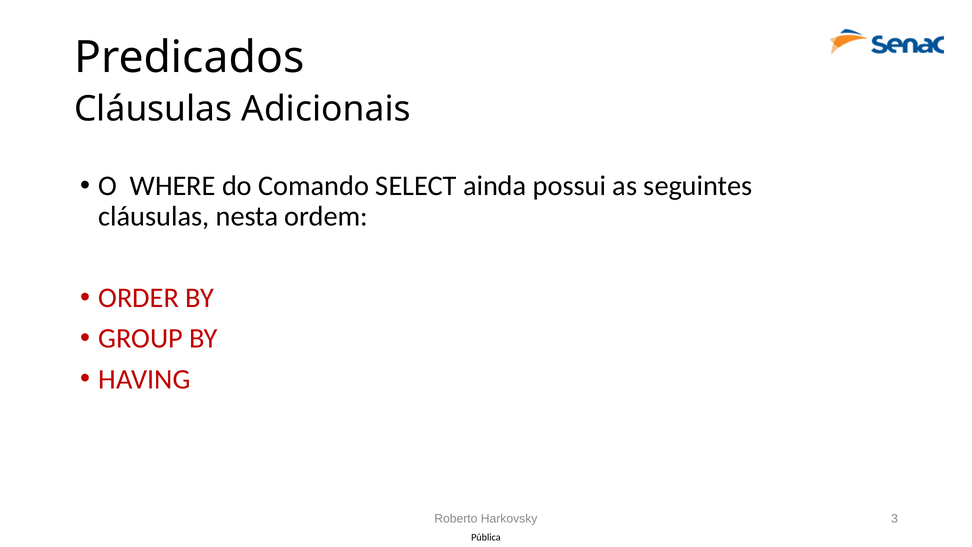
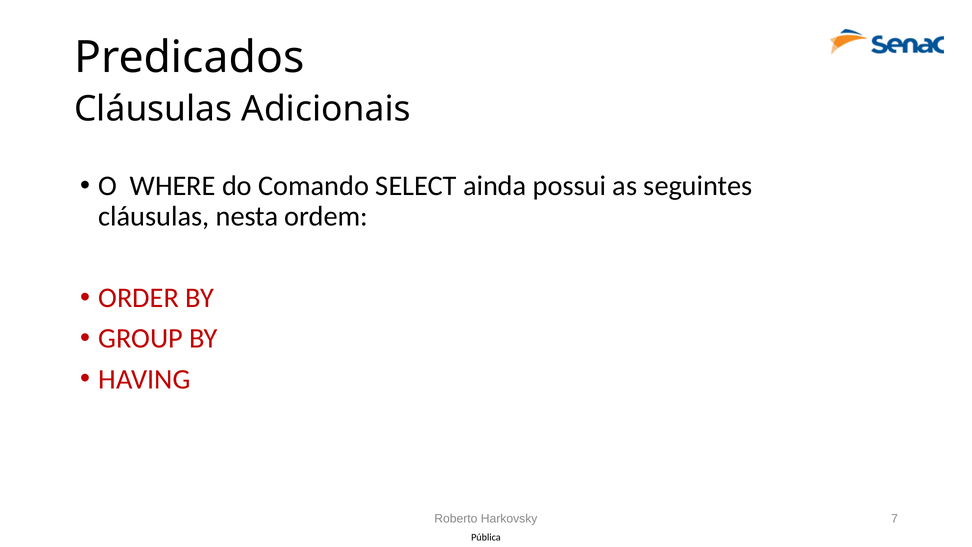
3: 3 -> 7
